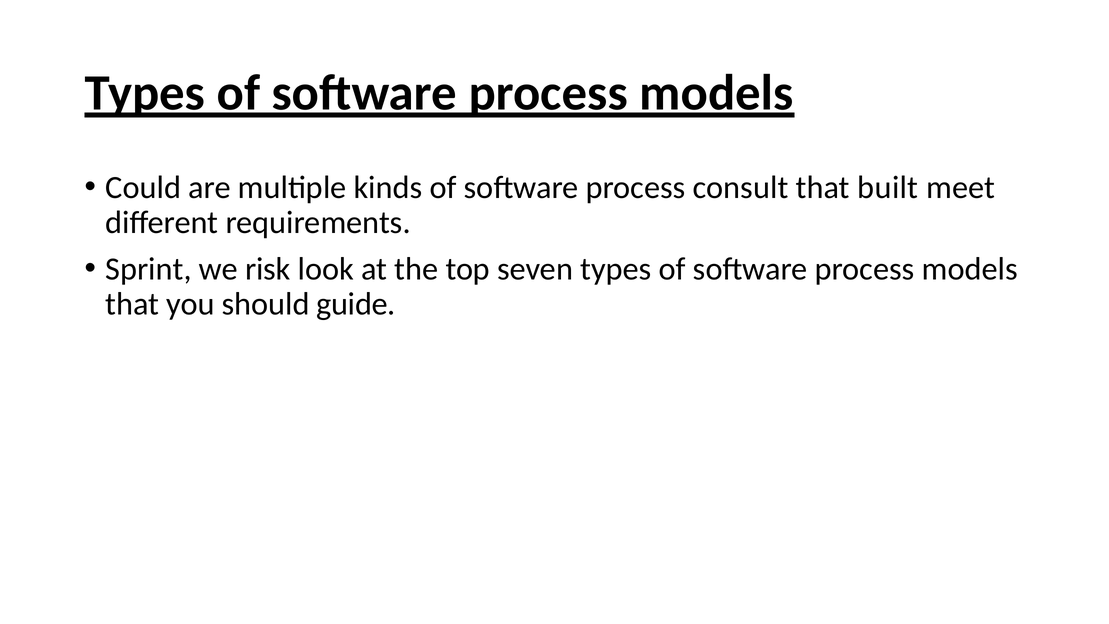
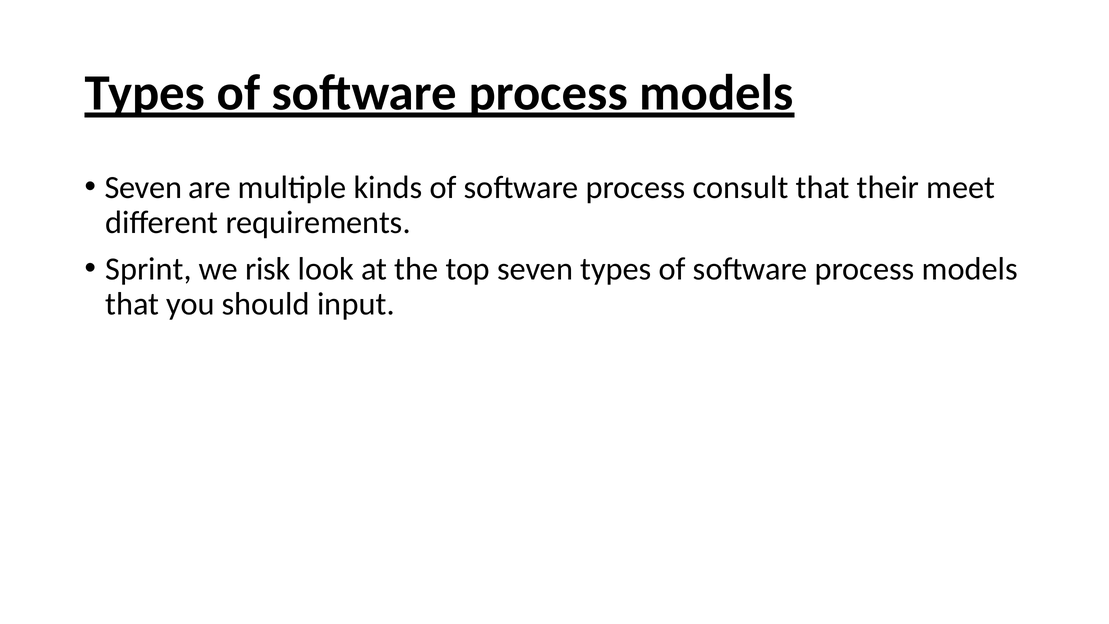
Could at (143, 188): Could -> Seven
built: built -> their
guide: guide -> input
